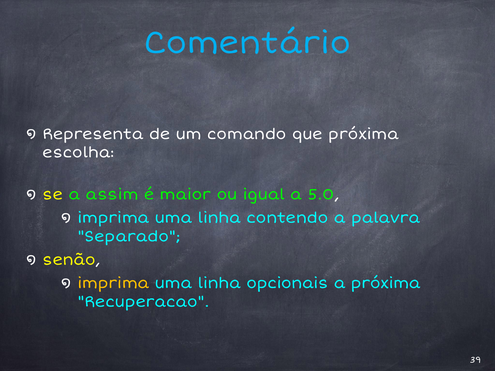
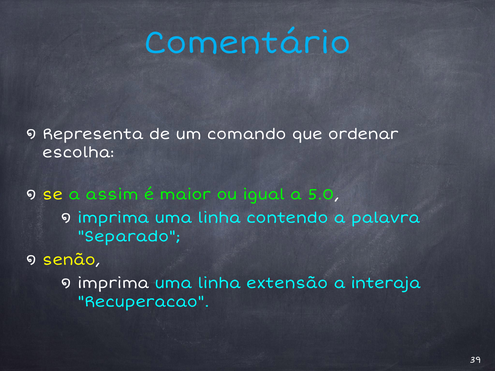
que próxima: próxima -> ordenar
imprima at (113, 283) colour: yellow -> white
opcionais: opcionais -> extensão
a próxima: próxima -> interaja
